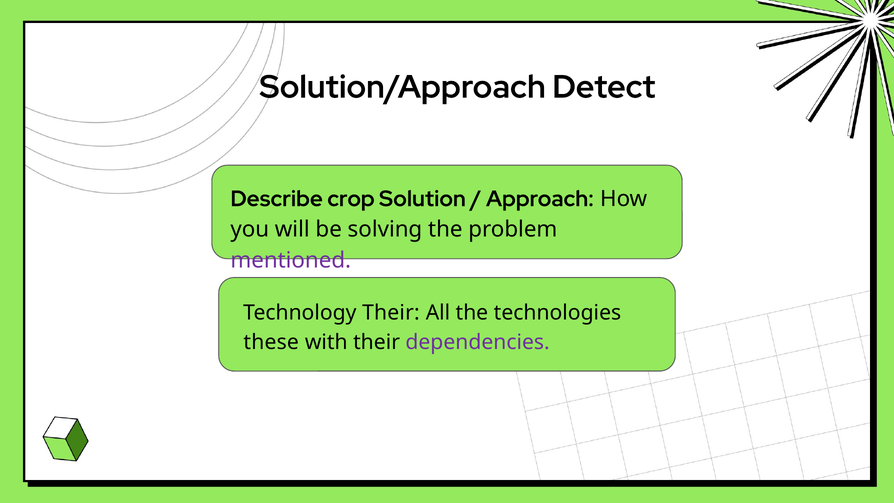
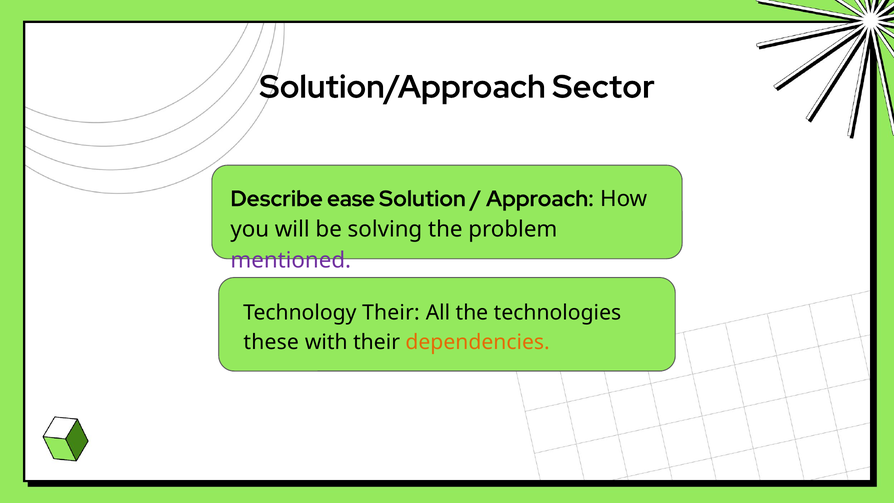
Detect: Detect -> Sector
crop: crop -> ease
dependencies colour: purple -> orange
